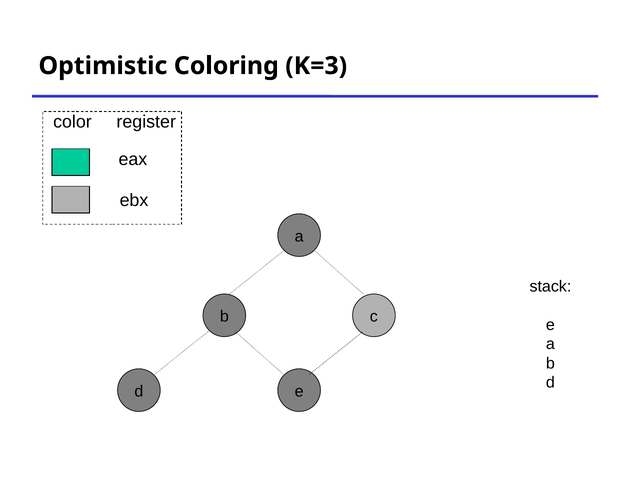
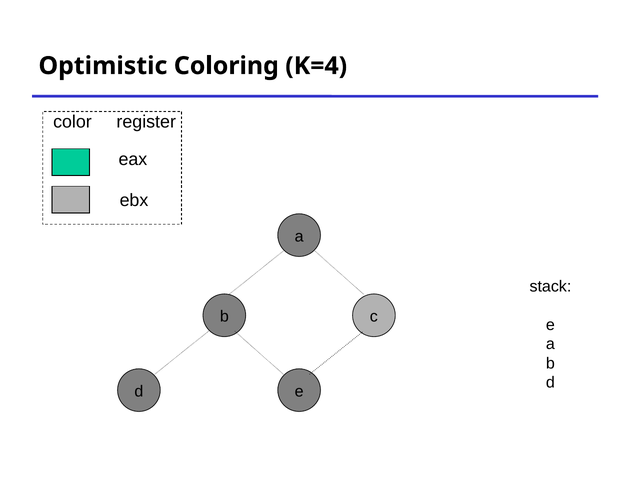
K=3: K=3 -> K=4
